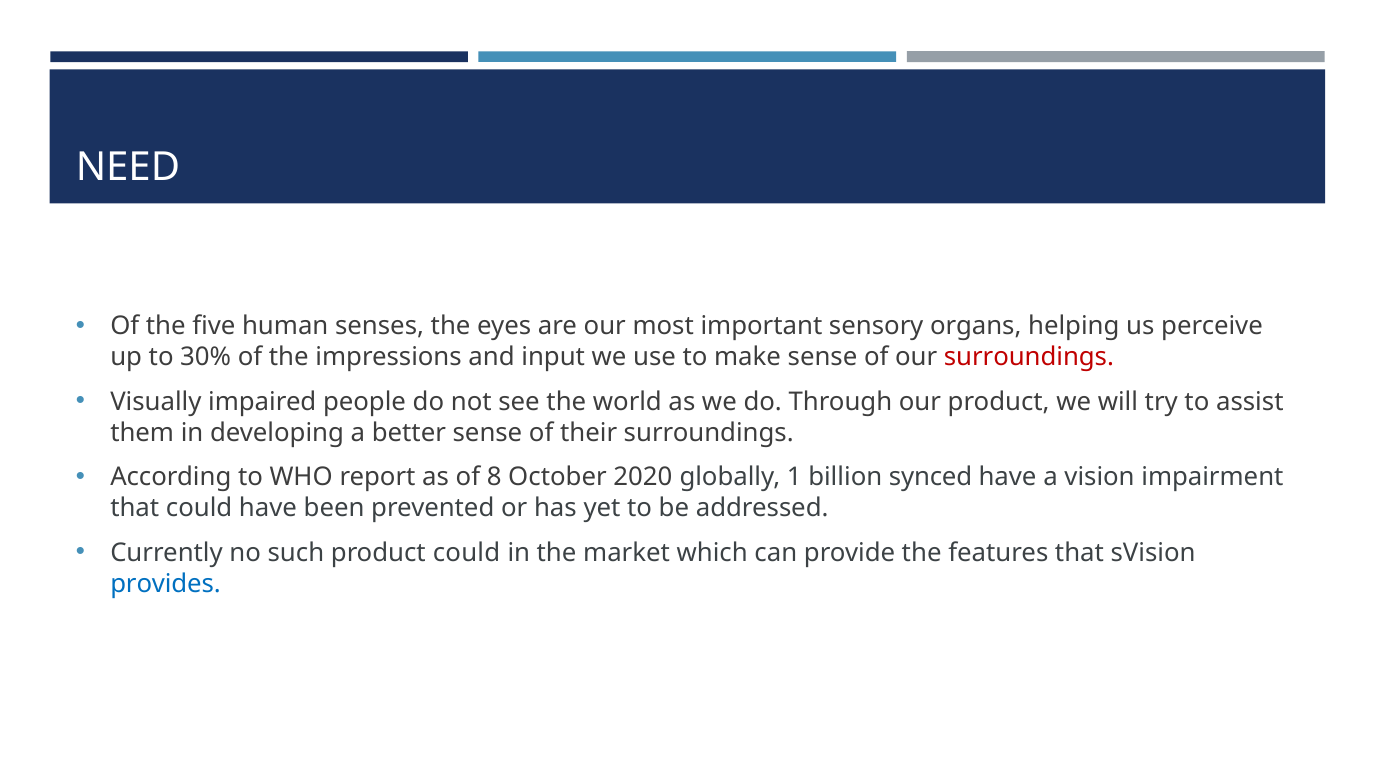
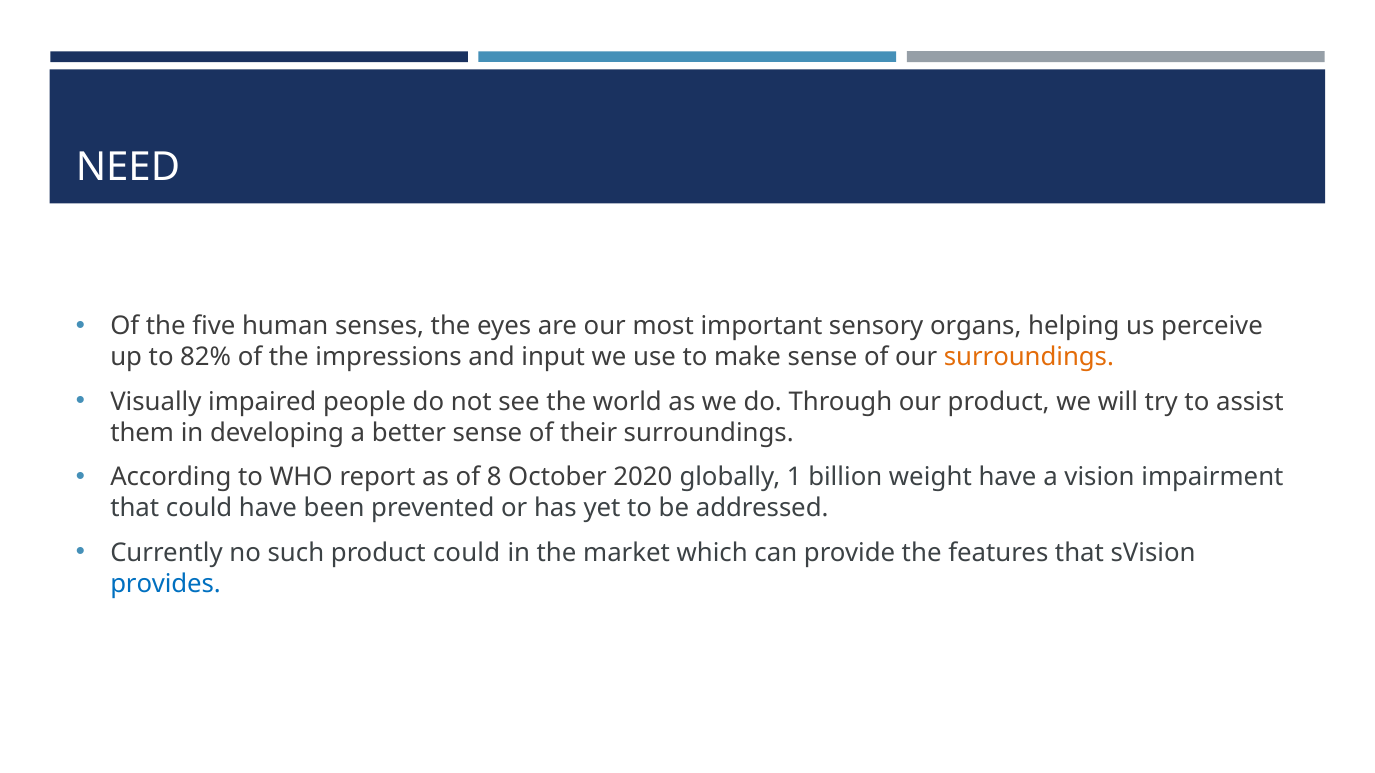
30%: 30% -> 82%
surroundings at (1029, 357) colour: red -> orange
synced: synced -> weight
